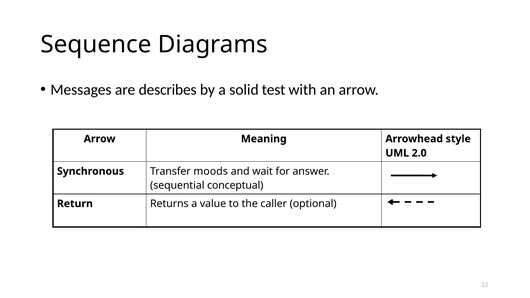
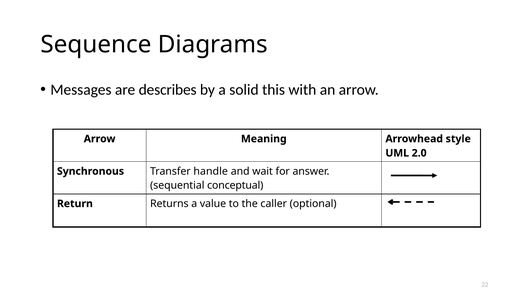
test: test -> this
moods: moods -> handle
